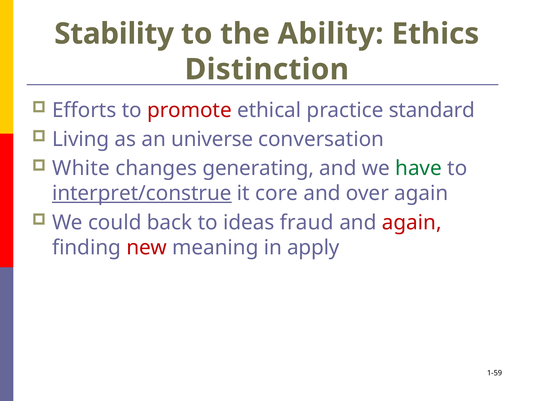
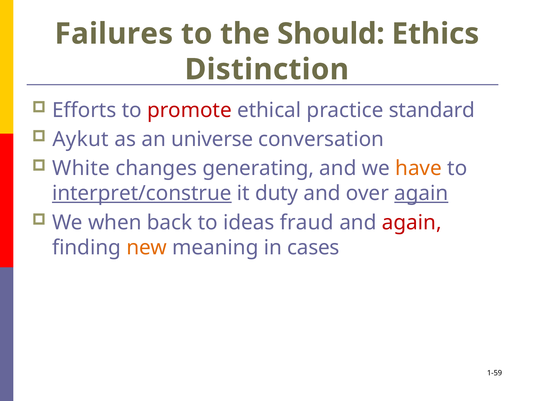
Stability: Stability -> Failures
Ability: Ability -> Should
Living: Living -> Aykut
have colour: green -> orange
core: core -> duty
again at (421, 193) underline: none -> present
could: could -> when
new colour: red -> orange
apply: apply -> cases
